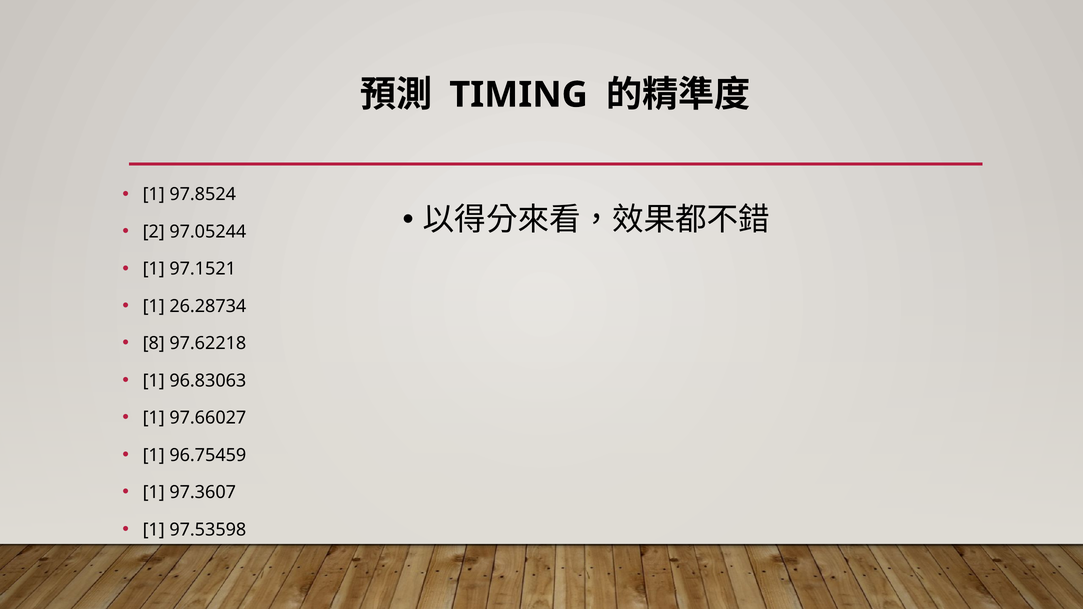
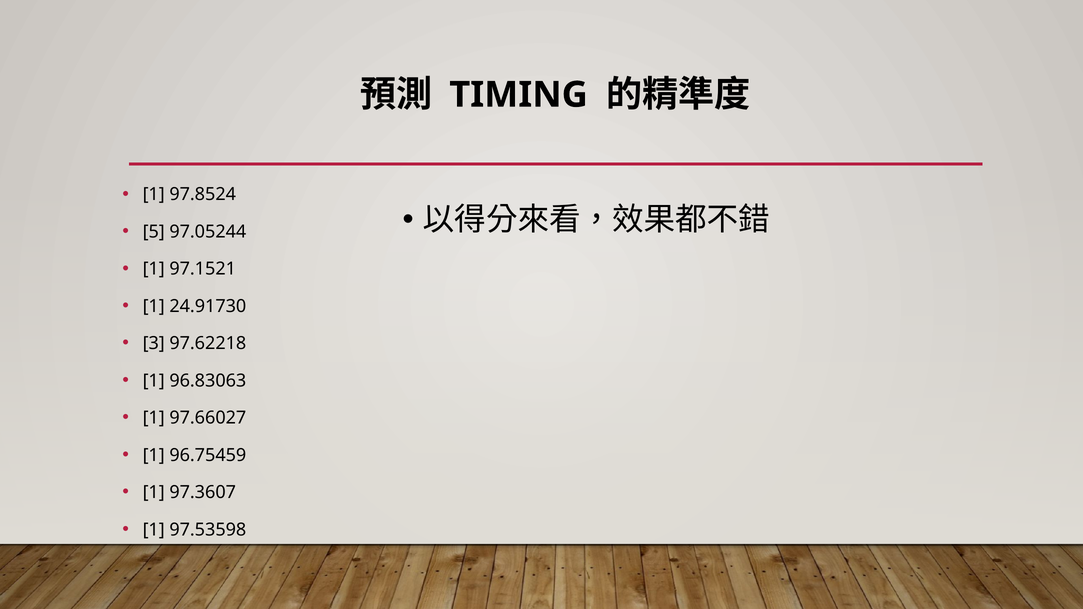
2: 2 -> 5
26.28734: 26.28734 -> 24.91730
8: 8 -> 3
